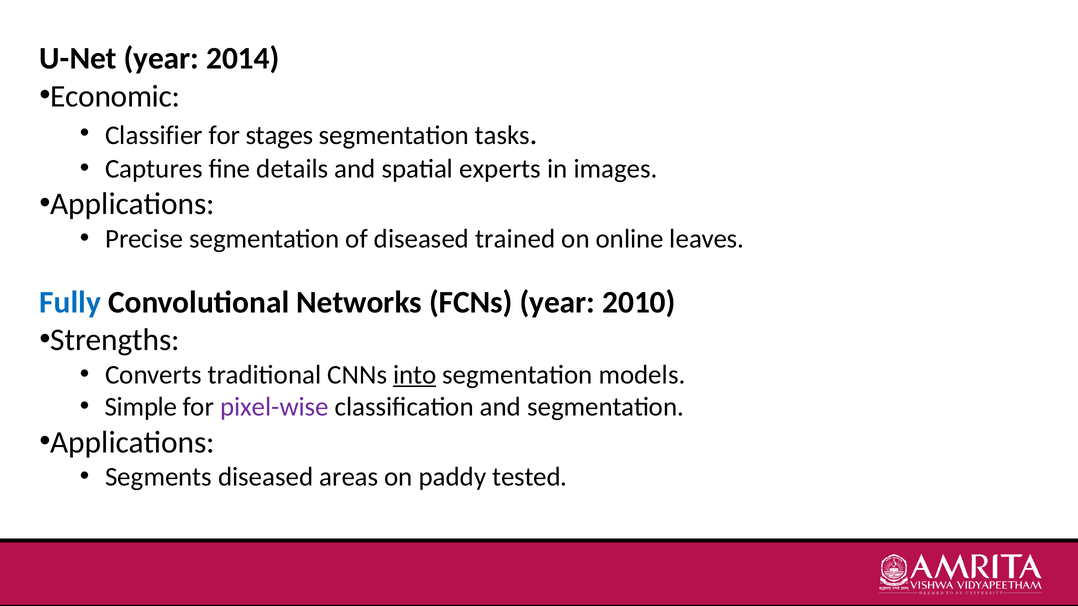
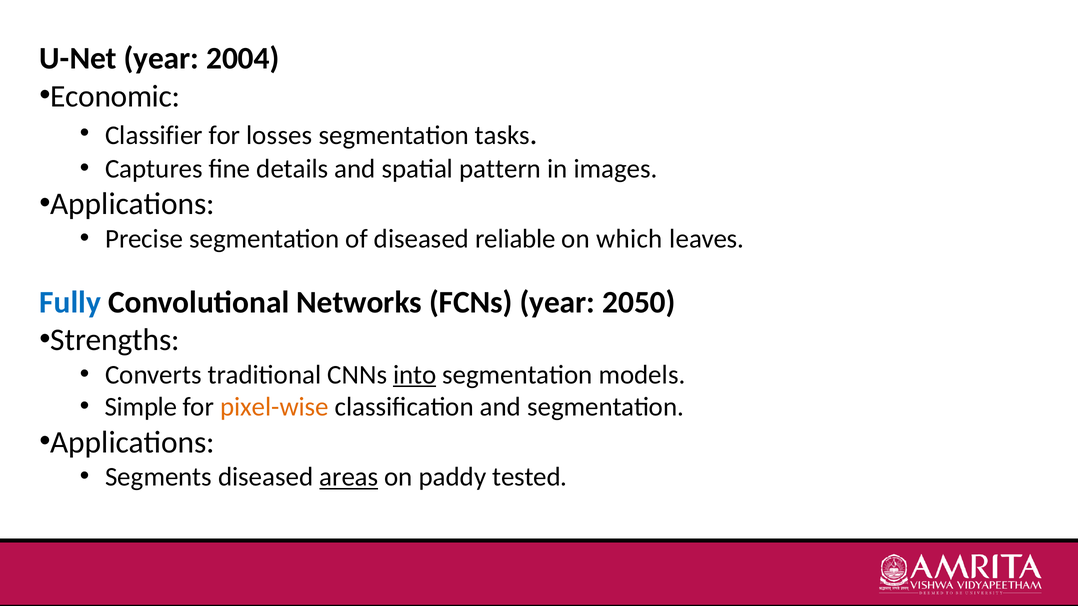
2014: 2014 -> 2004
stages: stages -> losses
experts: experts -> pattern
trained: trained -> reliable
online: online -> which
2010: 2010 -> 2050
pixel-wise colour: purple -> orange
areas underline: none -> present
